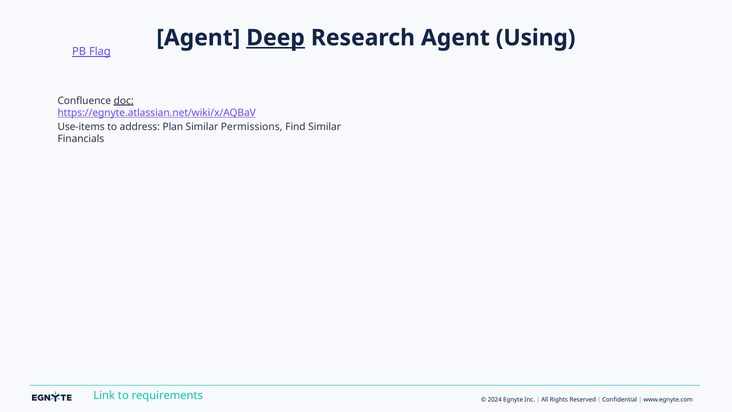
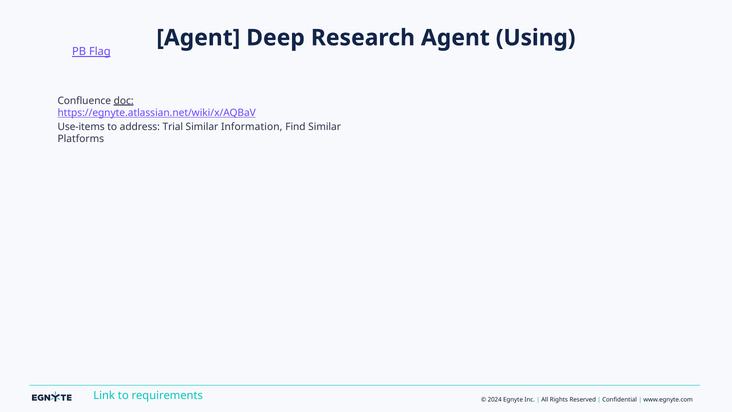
Deep underline: present -> none
Plan: Plan -> Trial
Permissions: Permissions -> Information
Financials: Financials -> Platforms
